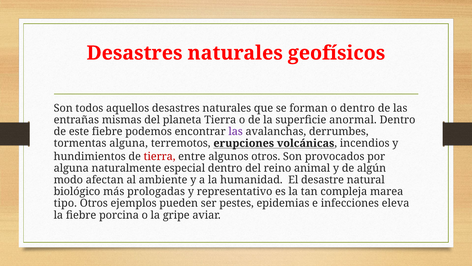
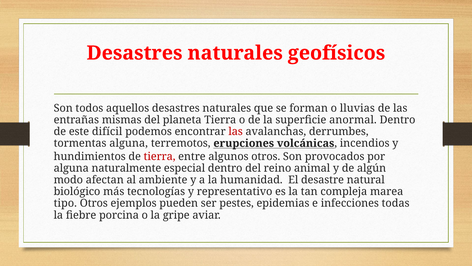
o dentro: dentro -> lluvias
este fiebre: fiebre -> difícil
las at (236, 131) colour: purple -> red
prologadas: prologadas -> tecnologías
eleva: eleva -> todas
